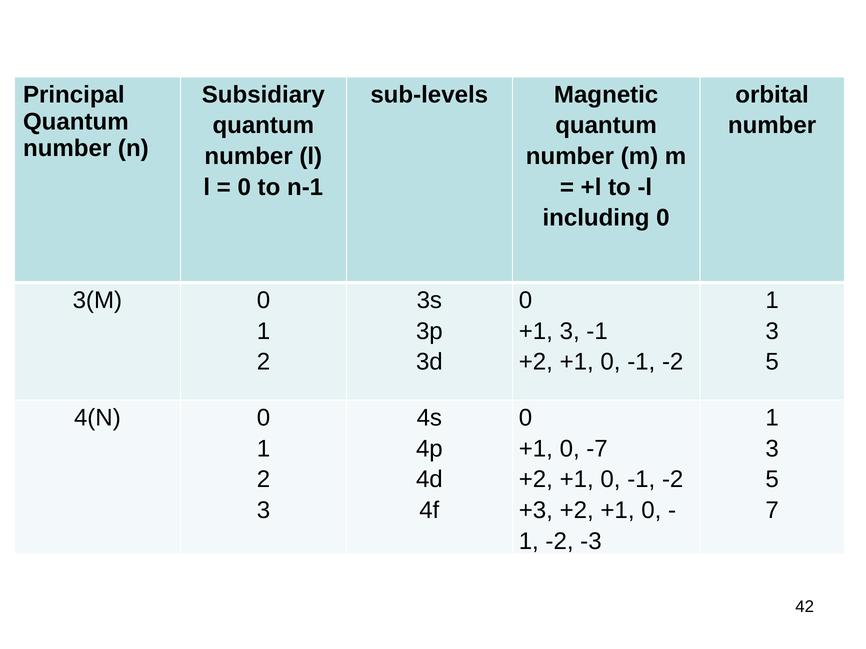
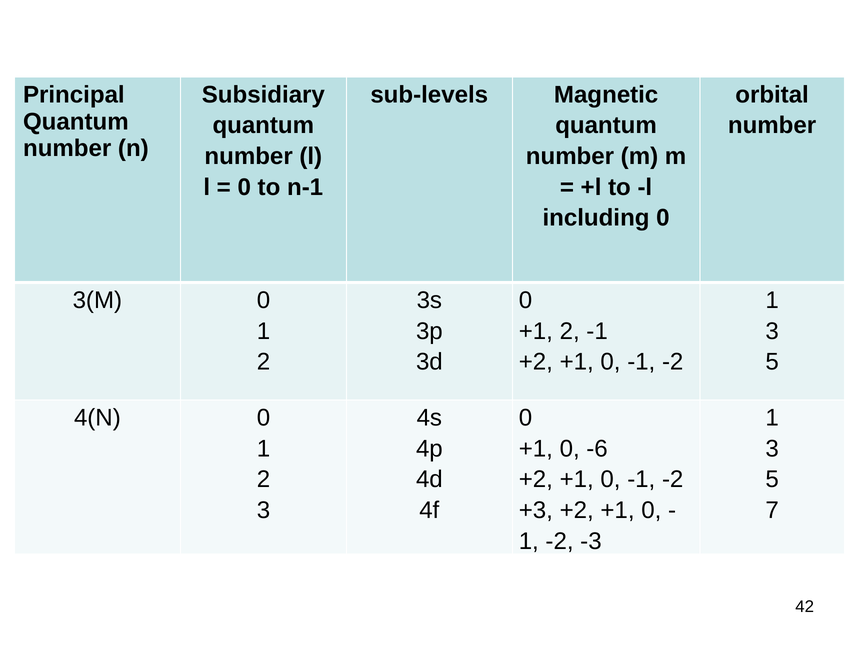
+1 3: 3 -> 2
-7: -7 -> -6
